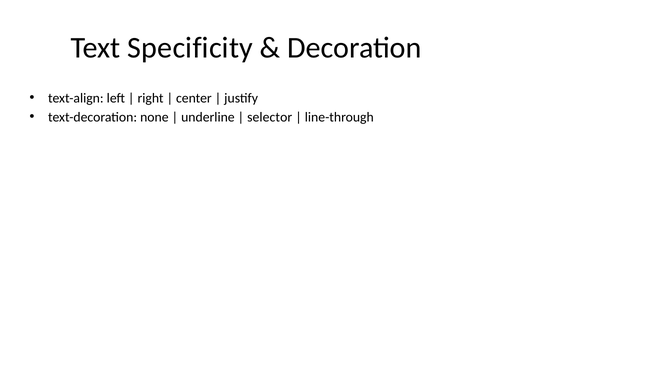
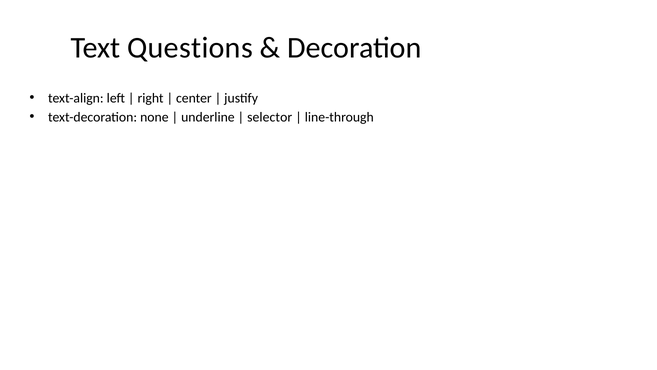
Specificity: Specificity -> Questions
